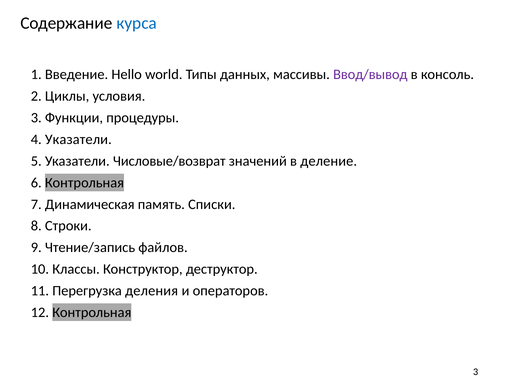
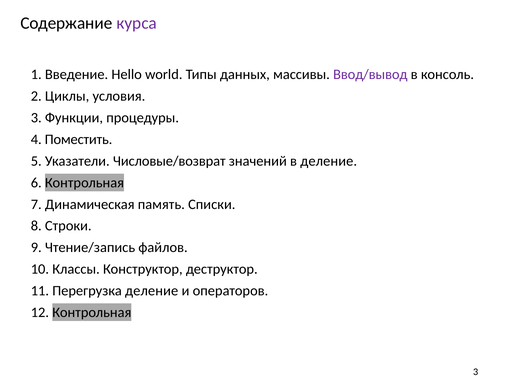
курса colour: blue -> purple
4 Указатели: Указатели -> Поместить
Перегрузка деления: деления -> деление
